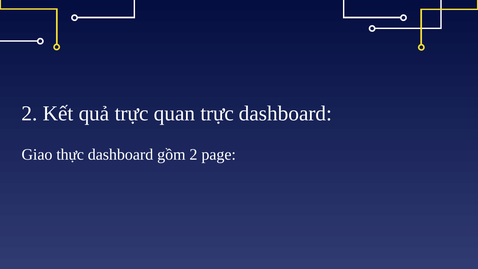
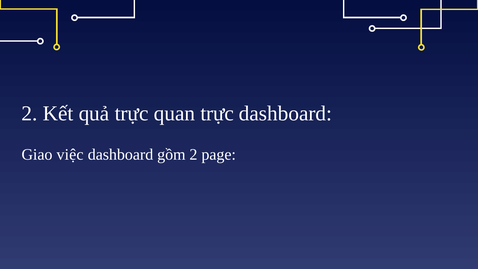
thực: thực -> việc
